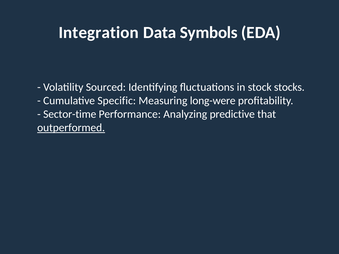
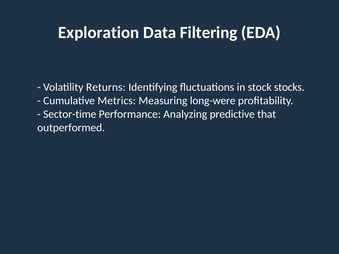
Integration: Integration -> Exploration
Symbols: Symbols -> Filtering
Sourced: Sourced -> Returns
Specific: Specific -> Metrics
outperformed underline: present -> none
